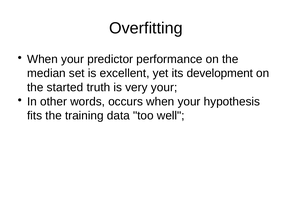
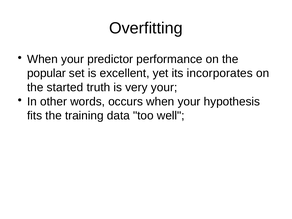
median: median -> popular
development: development -> incorporates
